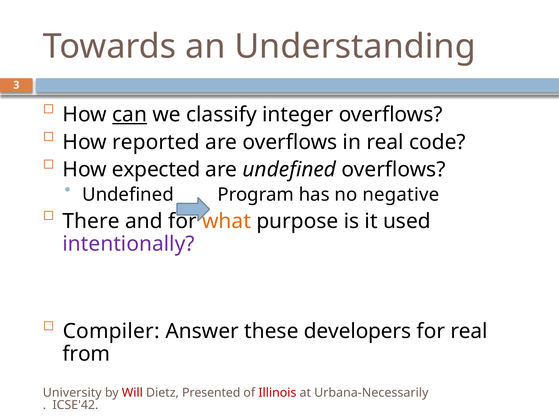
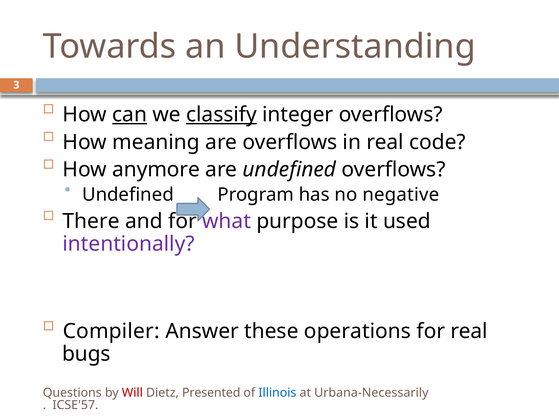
classify underline: none -> present
reported: reported -> meaning
expected: expected -> anymore
what colour: orange -> purple
developers: developers -> operations
from: from -> bugs
University: University -> Questions
Illinois colour: red -> blue
ICSE'42: ICSE'42 -> ICSE'57
